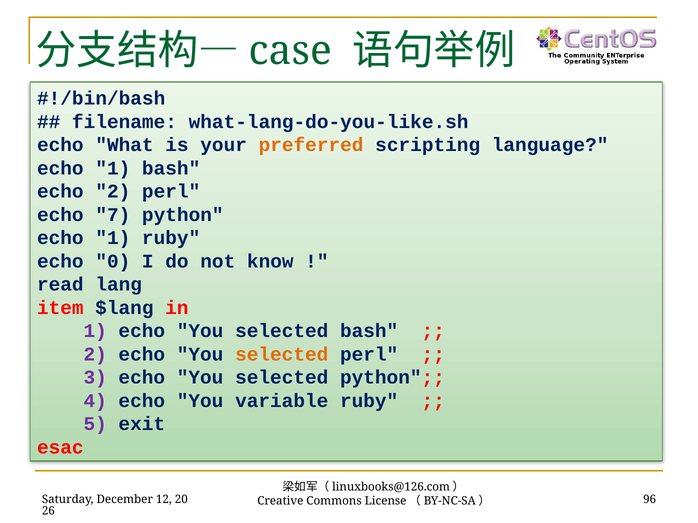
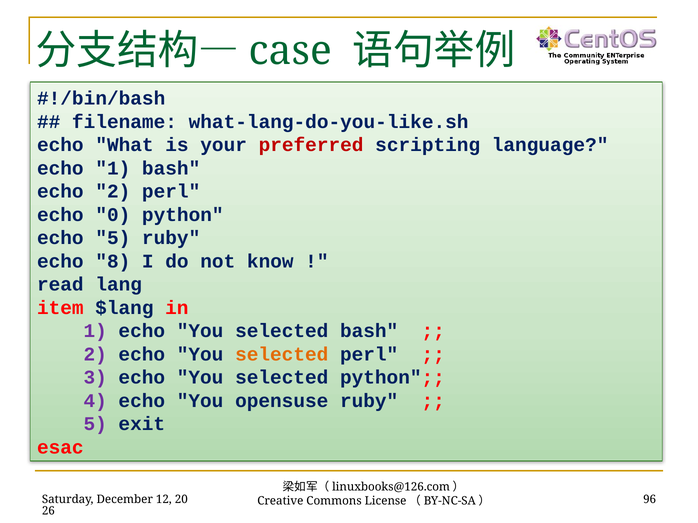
preferred colour: orange -> red
7: 7 -> 0
1 at (113, 238): 1 -> 5
0: 0 -> 8
variable: variable -> opensuse
